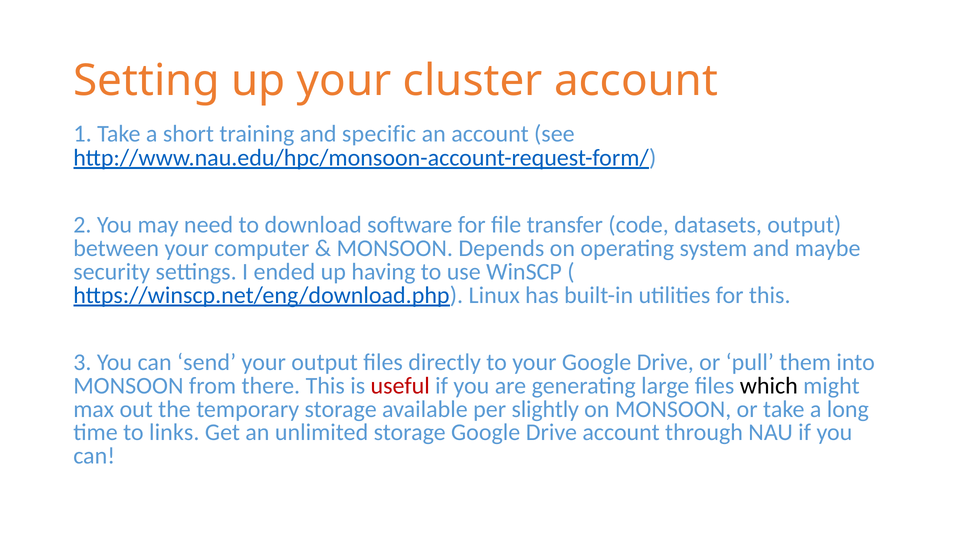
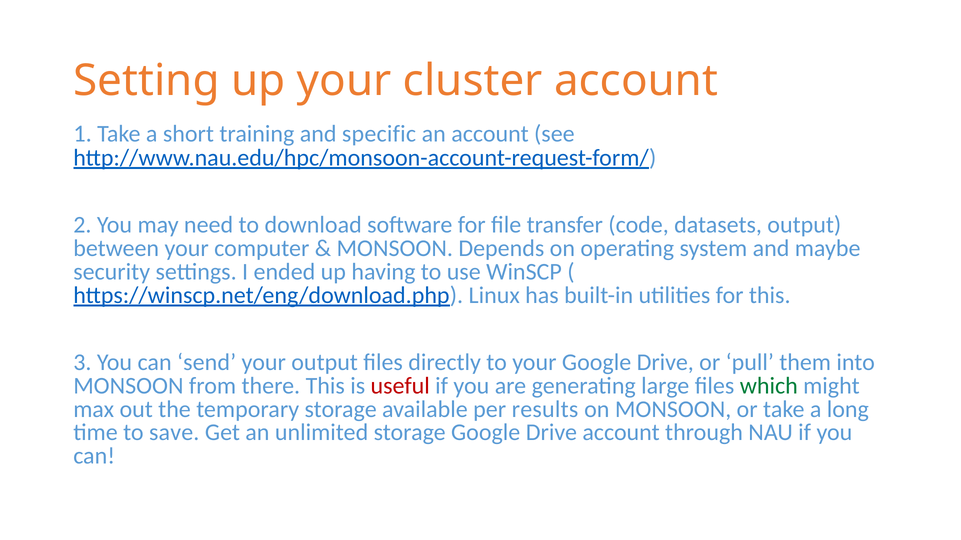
which colour: black -> green
slightly: slightly -> results
links: links -> save
